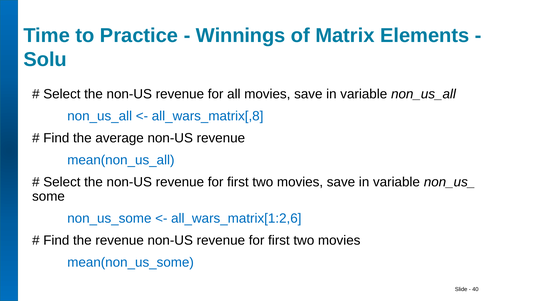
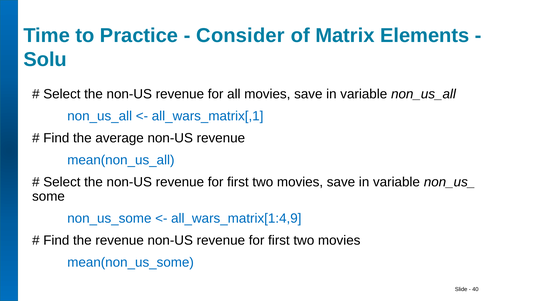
Winnings: Winnings -> Consider
all_wars_matrix[,8: all_wars_matrix[,8 -> all_wars_matrix[,1
all_wars_matrix[1:2,6: all_wars_matrix[1:2,6 -> all_wars_matrix[1:4,9
